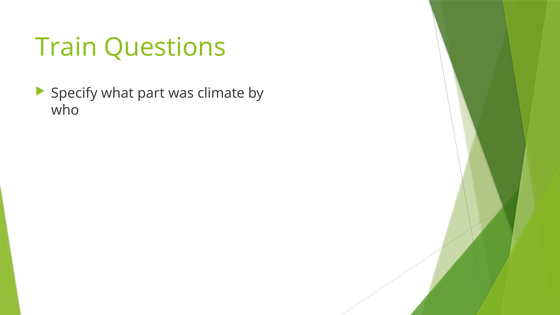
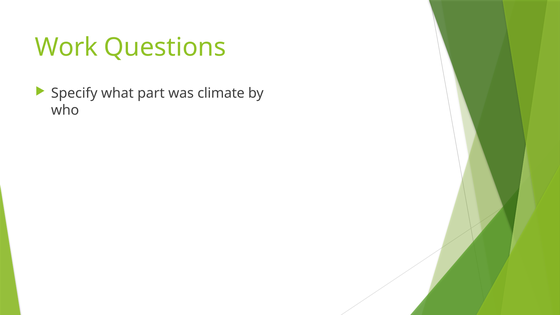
Train: Train -> Work
